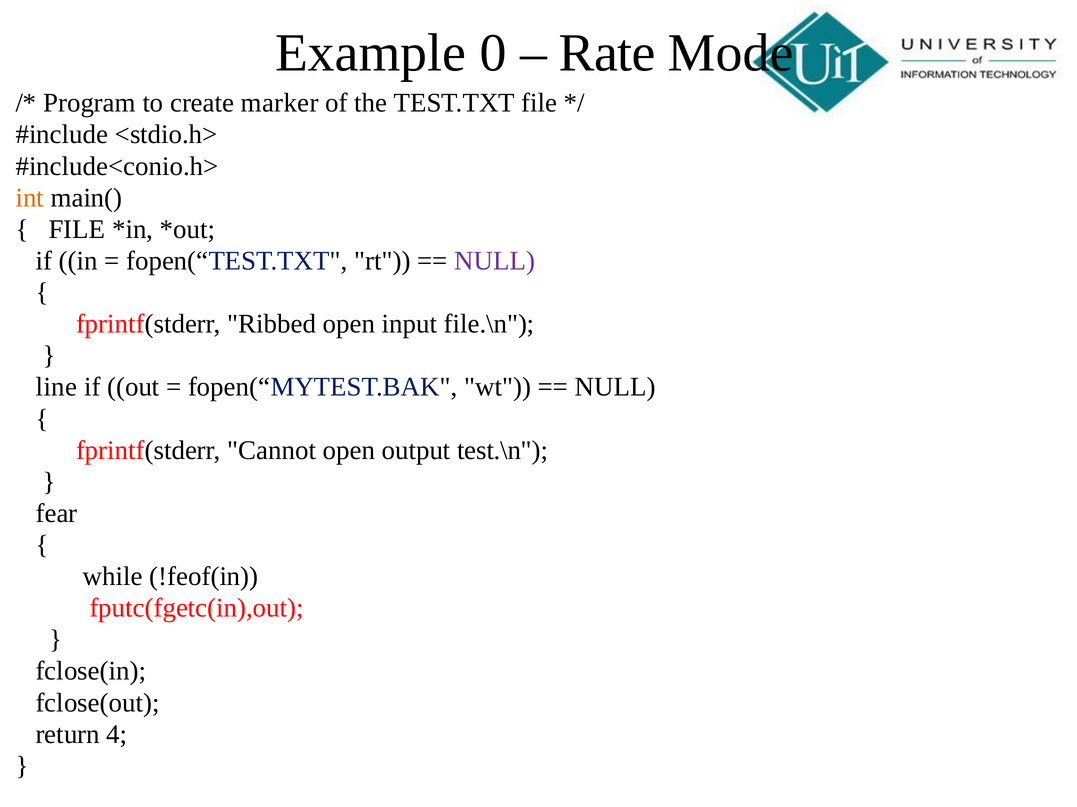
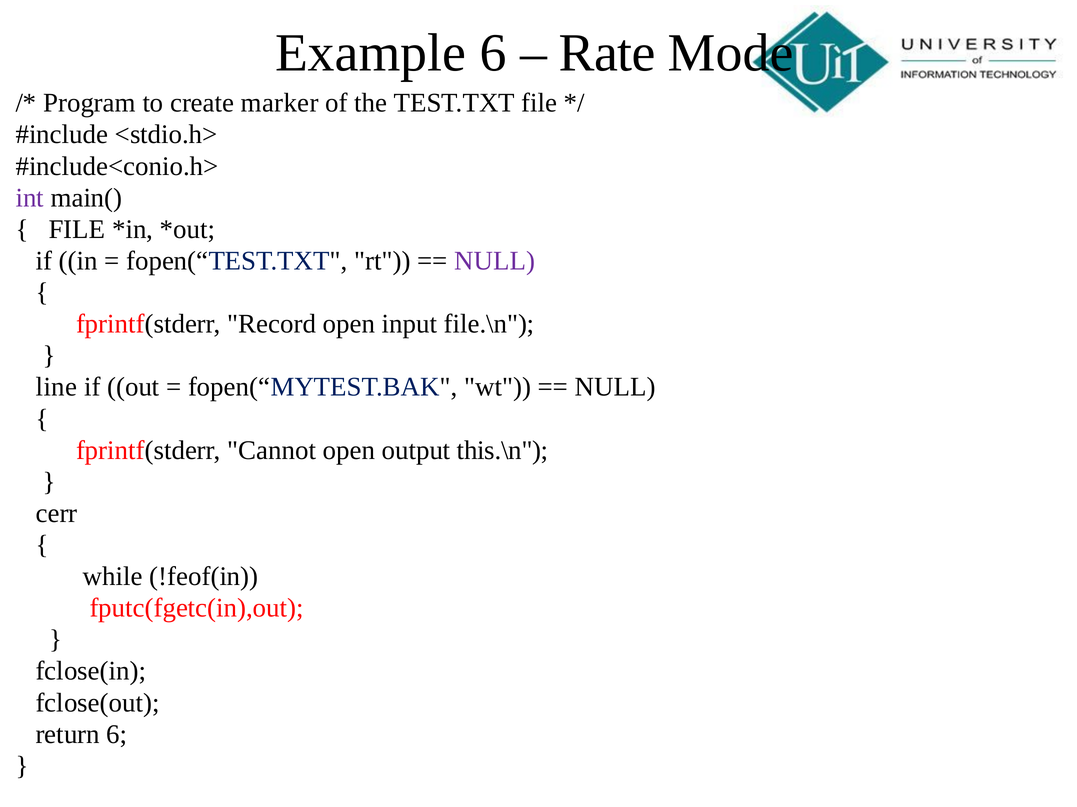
Example 0: 0 -> 6
int colour: orange -> purple
Ribbed: Ribbed -> Record
test.\n: test.\n -> this.\n
fear: fear -> cerr
return 4: 4 -> 6
